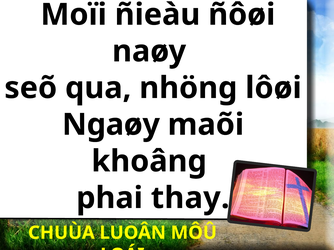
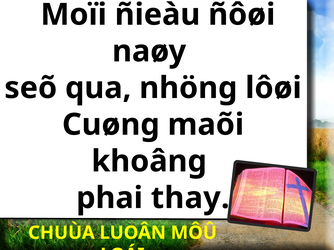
Ngaøy: Ngaøy -> Cuøng
